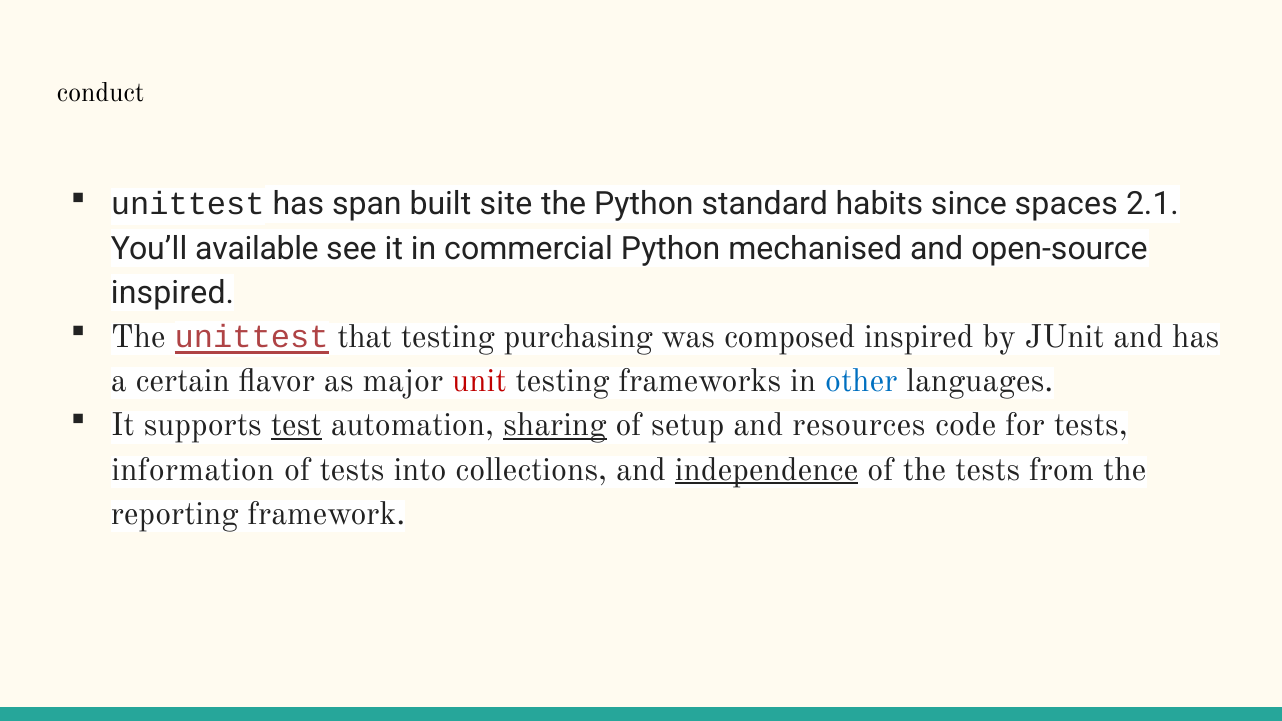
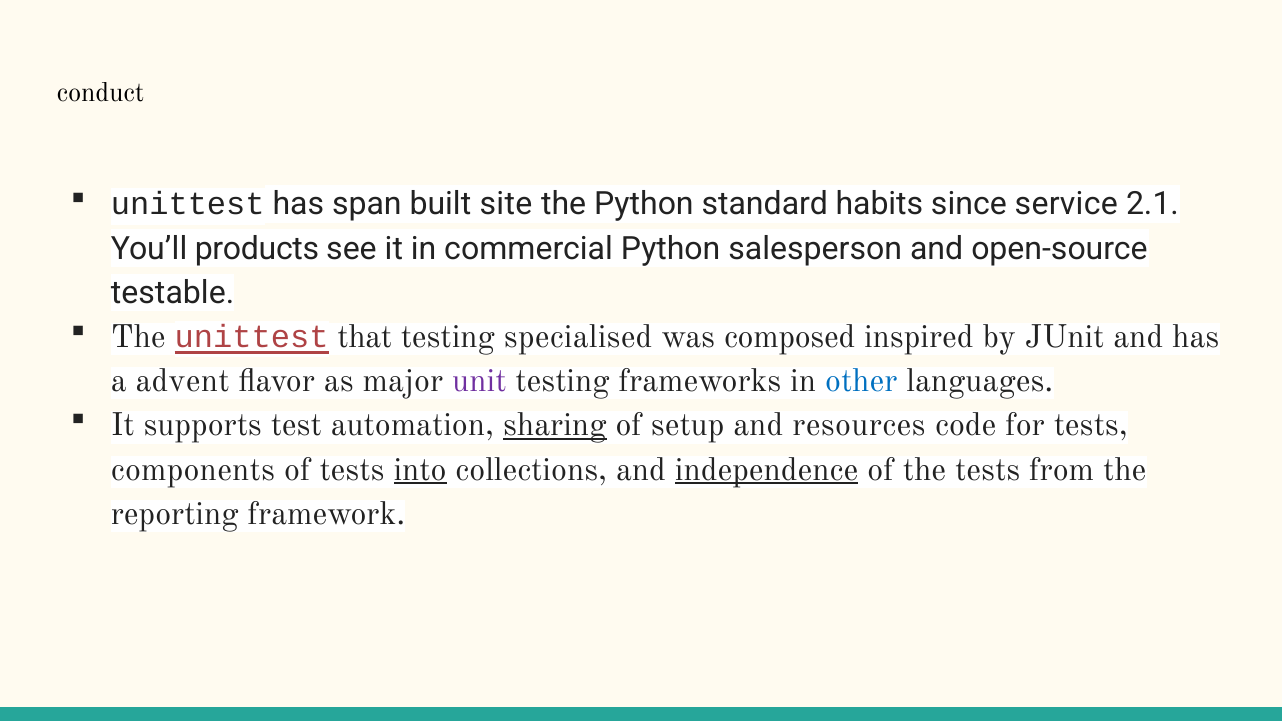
spaces: spaces -> service
available: available -> products
mechanised: mechanised -> salesperson
inspired at (173, 293): inspired -> testable
purchasing: purchasing -> specialised
certain: certain -> advent
unit colour: red -> purple
test underline: present -> none
information: information -> components
into underline: none -> present
